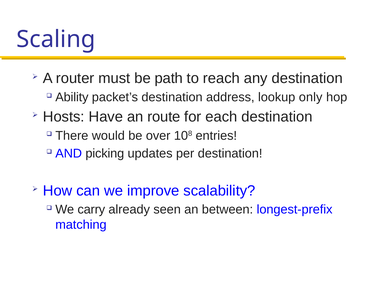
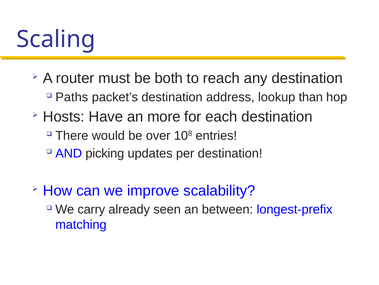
path: path -> both
Ability: Ability -> Paths
only: only -> than
route: route -> more
